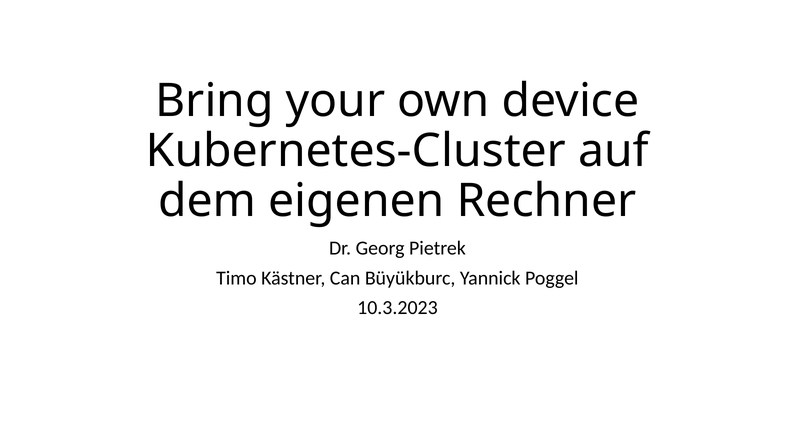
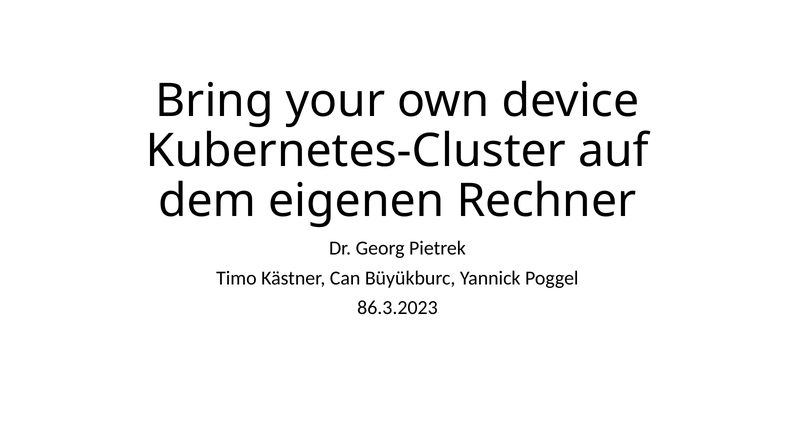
10.3.2023: 10.3.2023 -> 86.3.2023
